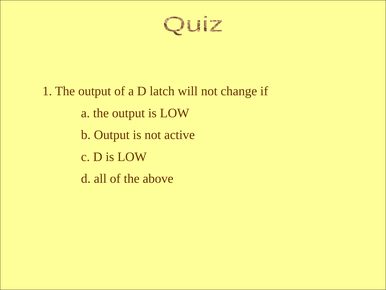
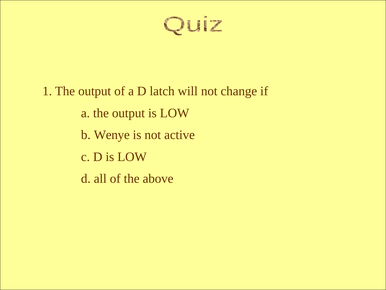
b Output: Output -> Wenye
